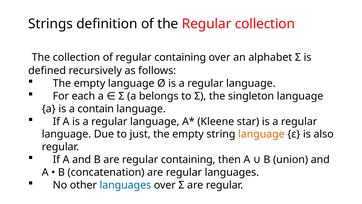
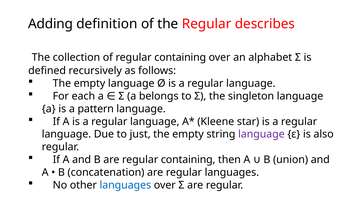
Strings: Strings -> Adding
Regular collection: collection -> describes
contain: contain -> pattern
language at (261, 134) colour: orange -> purple
